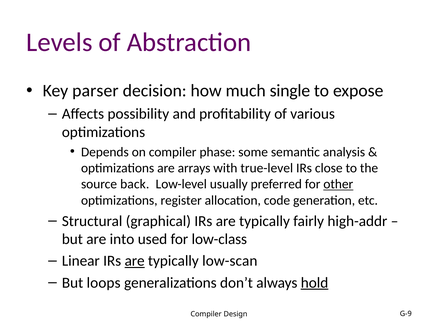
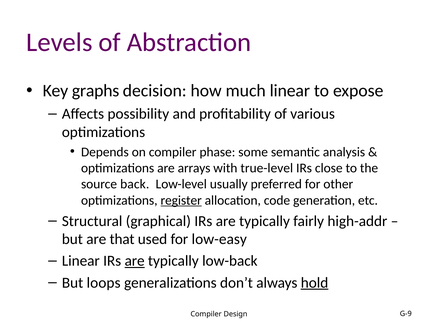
parser: parser -> graphs
much single: single -> linear
other underline: present -> none
register underline: none -> present
into: into -> that
low-class: low-class -> low-easy
low-scan: low-scan -> low-back
